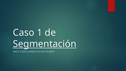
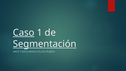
Caso underline: none -> present
